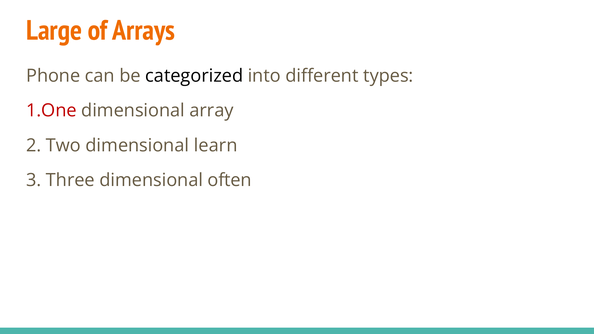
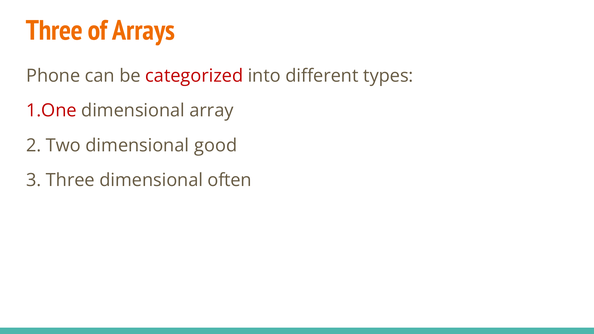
Large at (54, 30): Large -> Three
categorized colour: black -> red
learn: learn -> good
